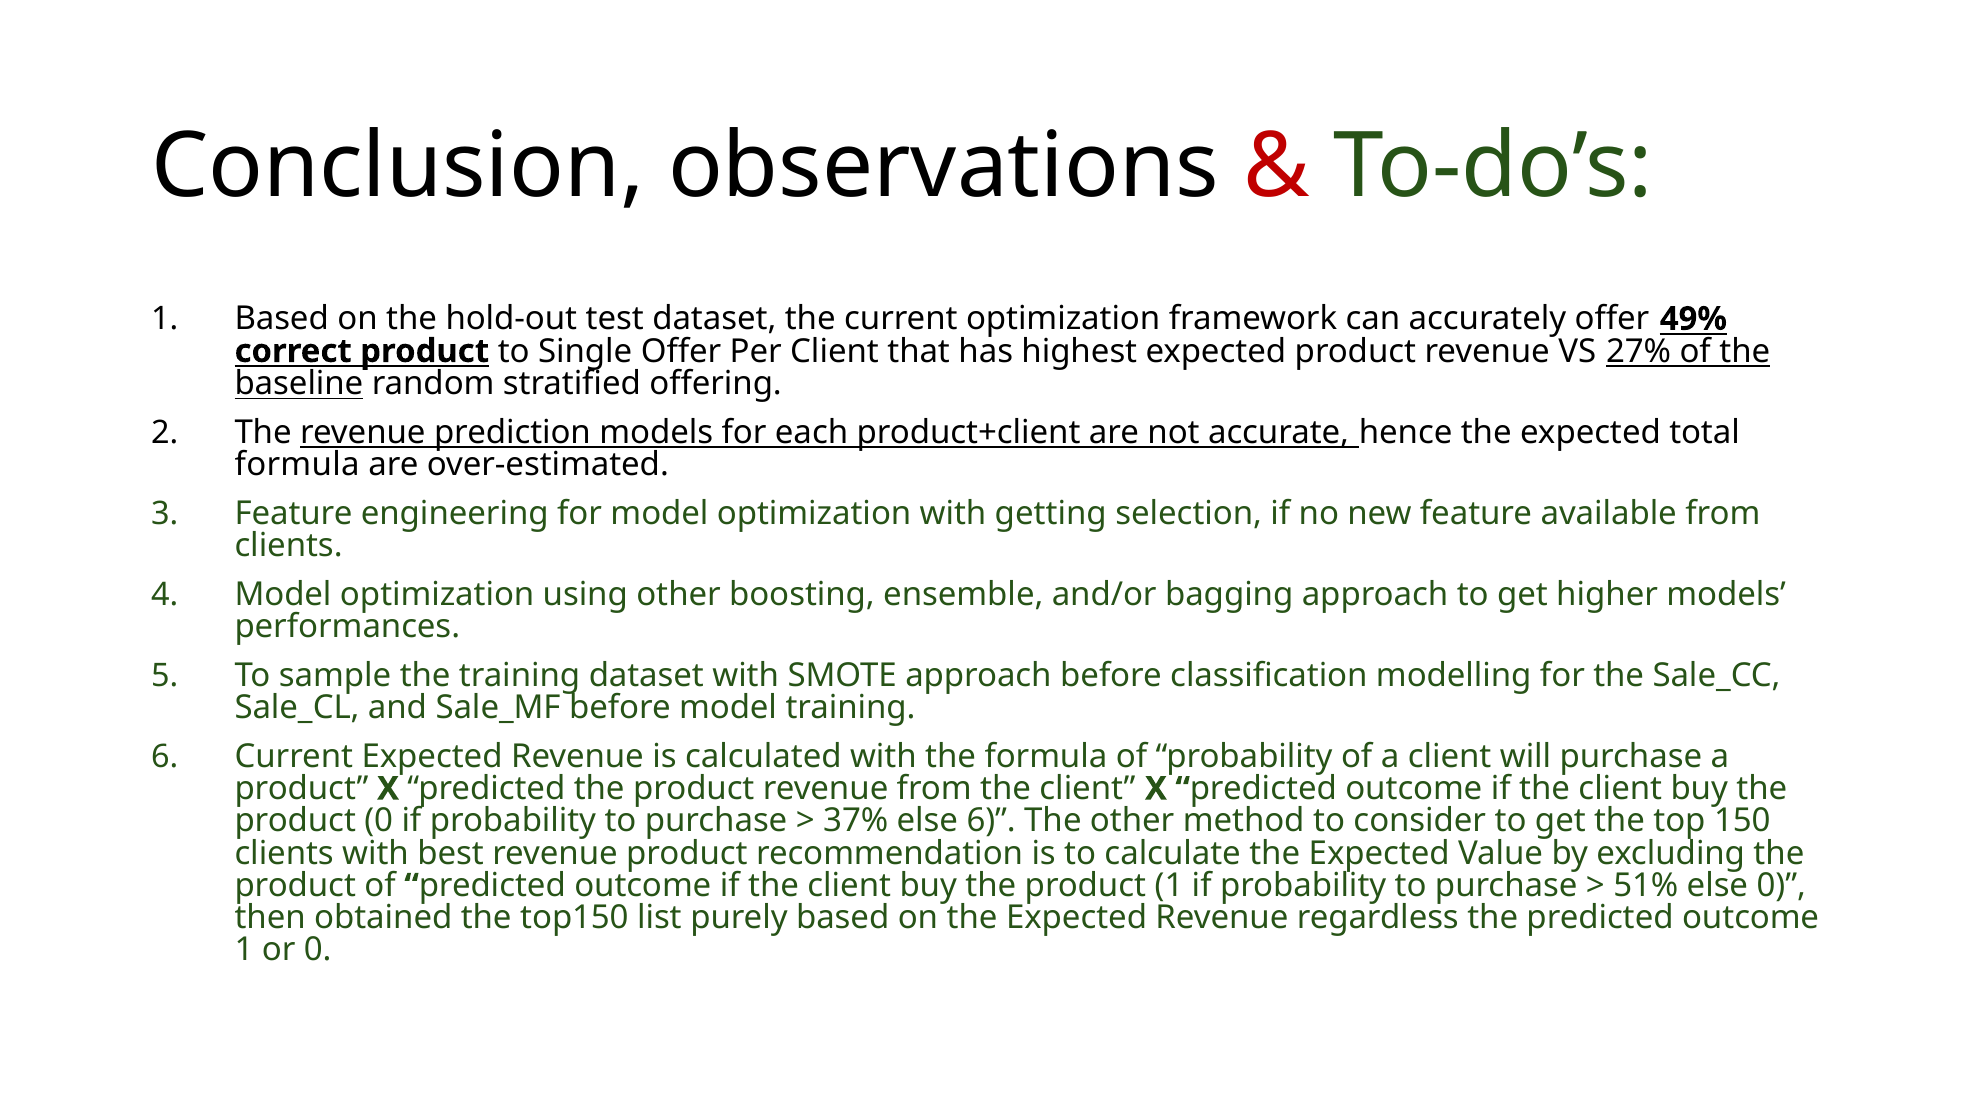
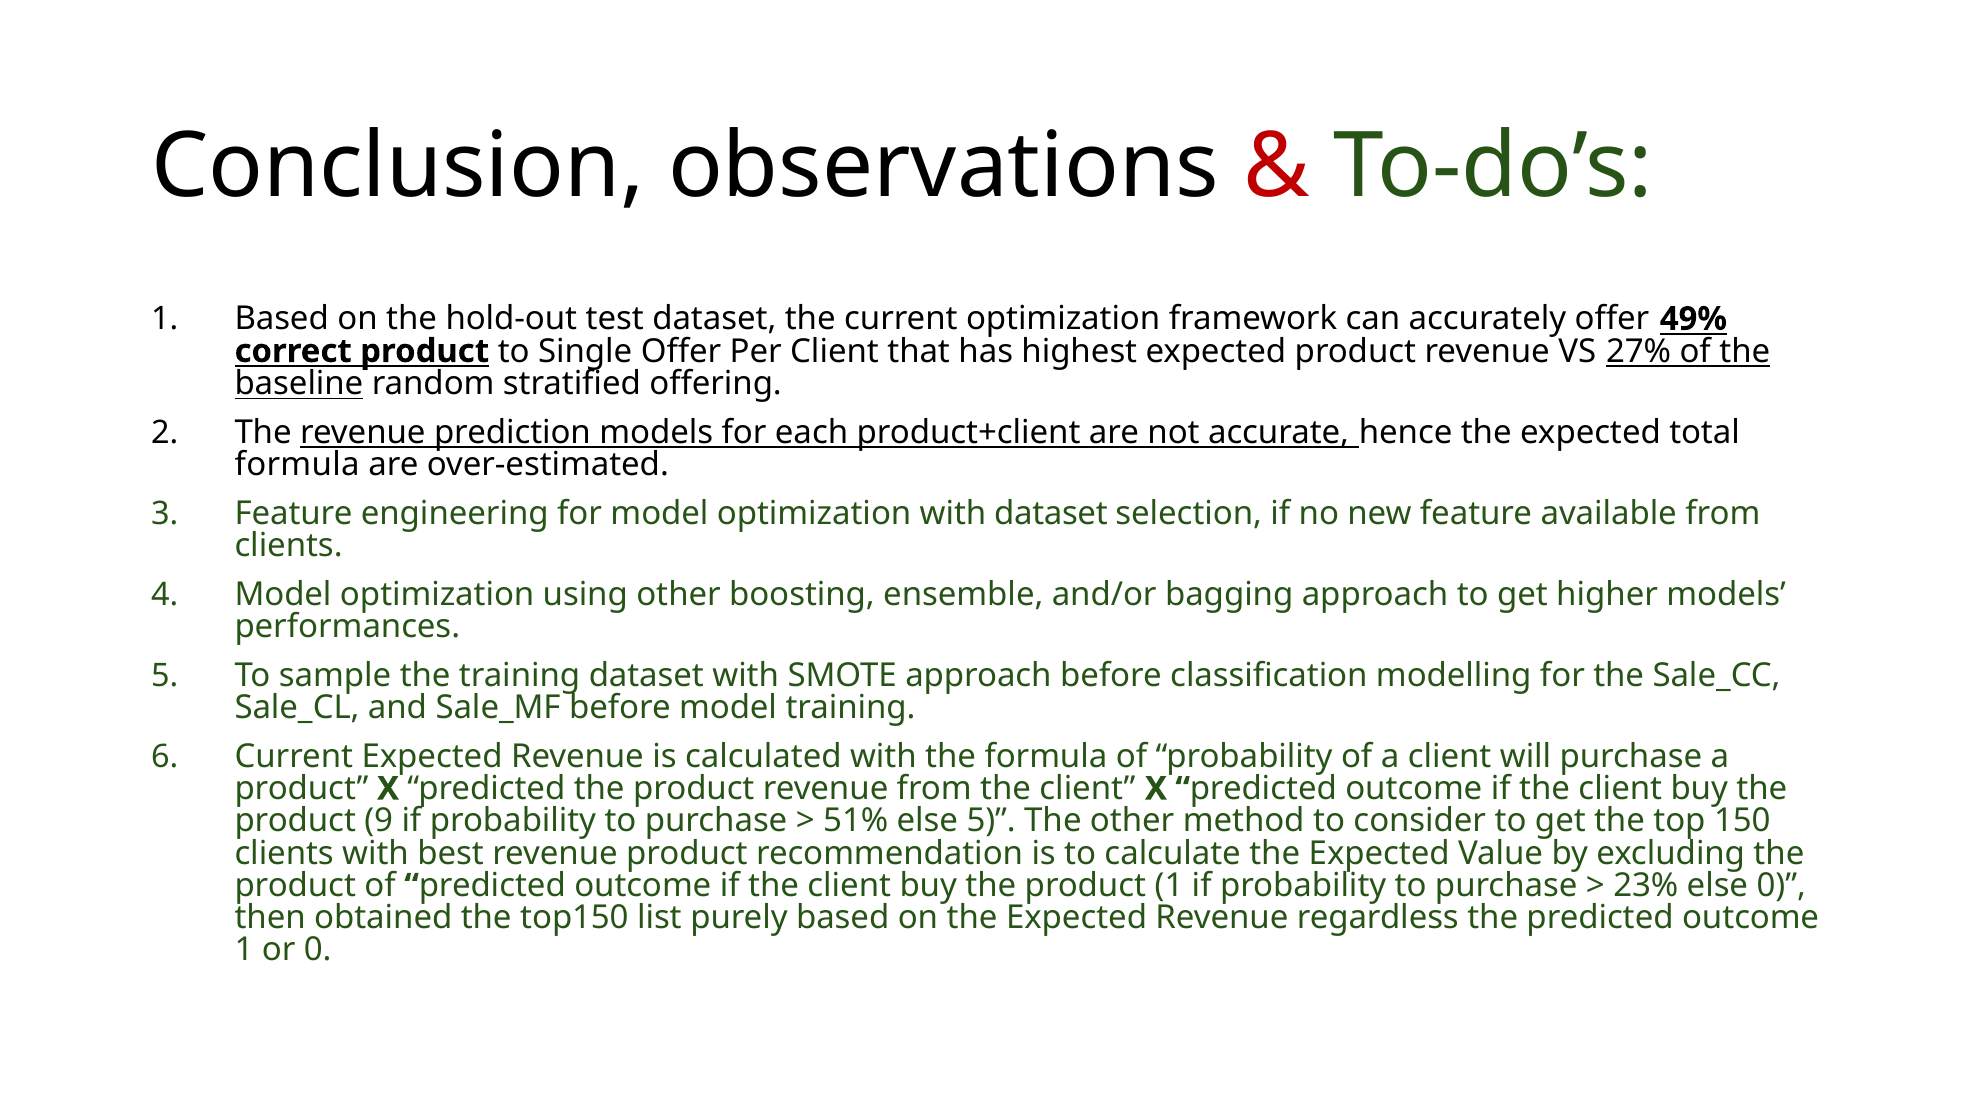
with getting: getting -> dataset
product 0: 0 -> 9
37%: 37% -> 51%
else 6: 6 -> 5
51%: 51% -> 23%
